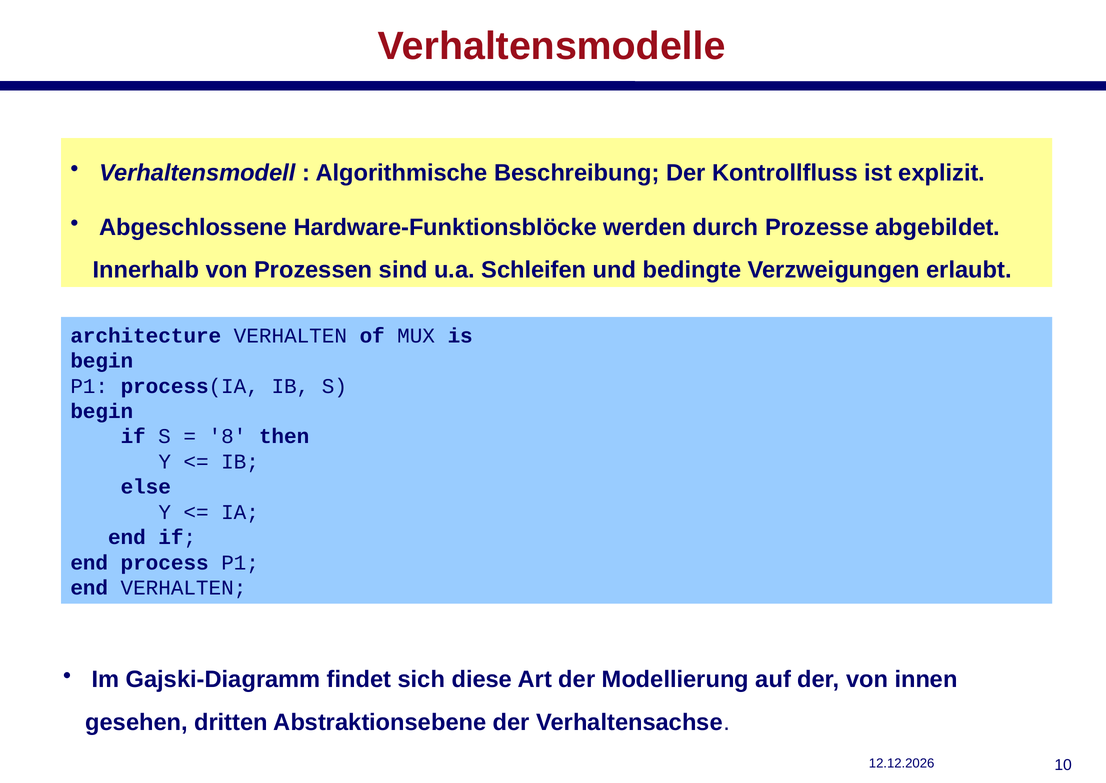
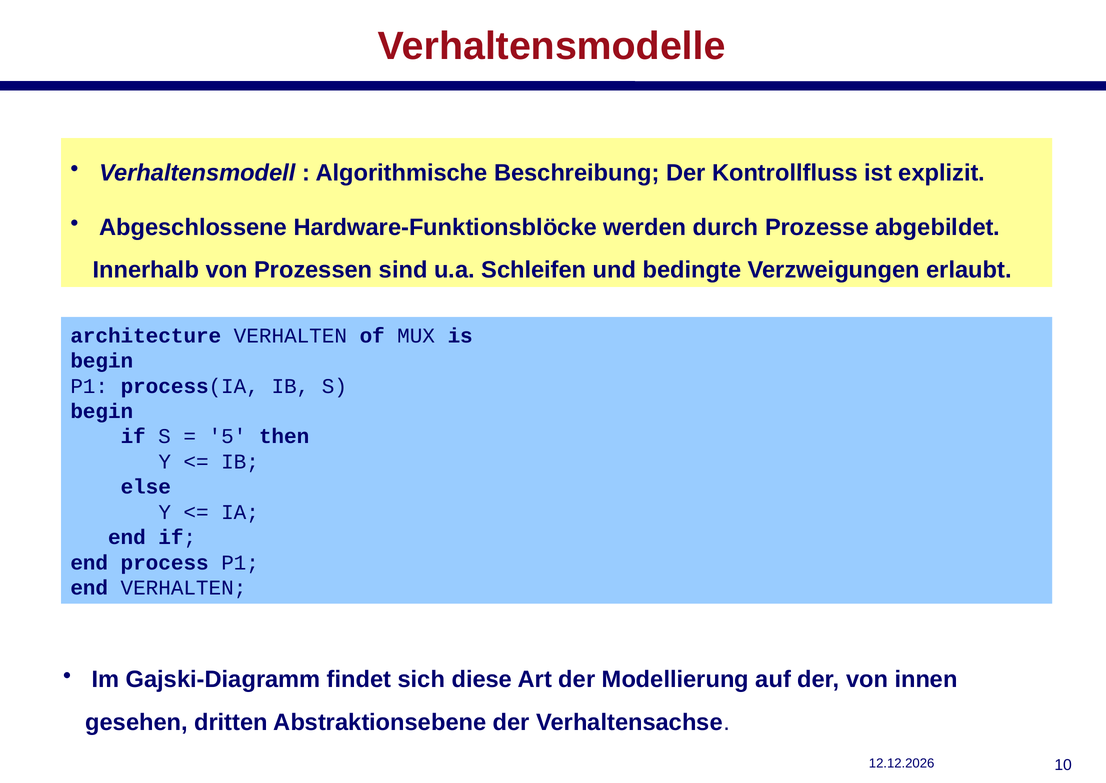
8: 8 -> 5
